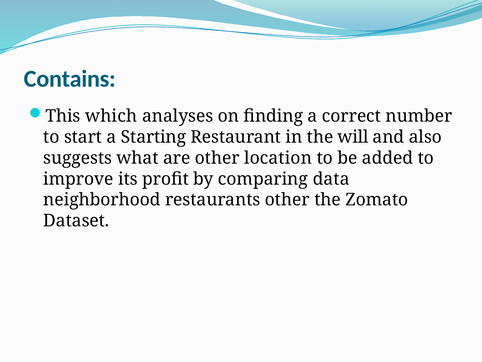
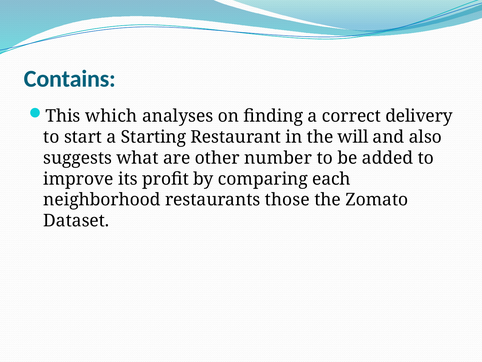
number: number -> delivery
location: location -> number
data: data -> each
restaurants other: other -> those
